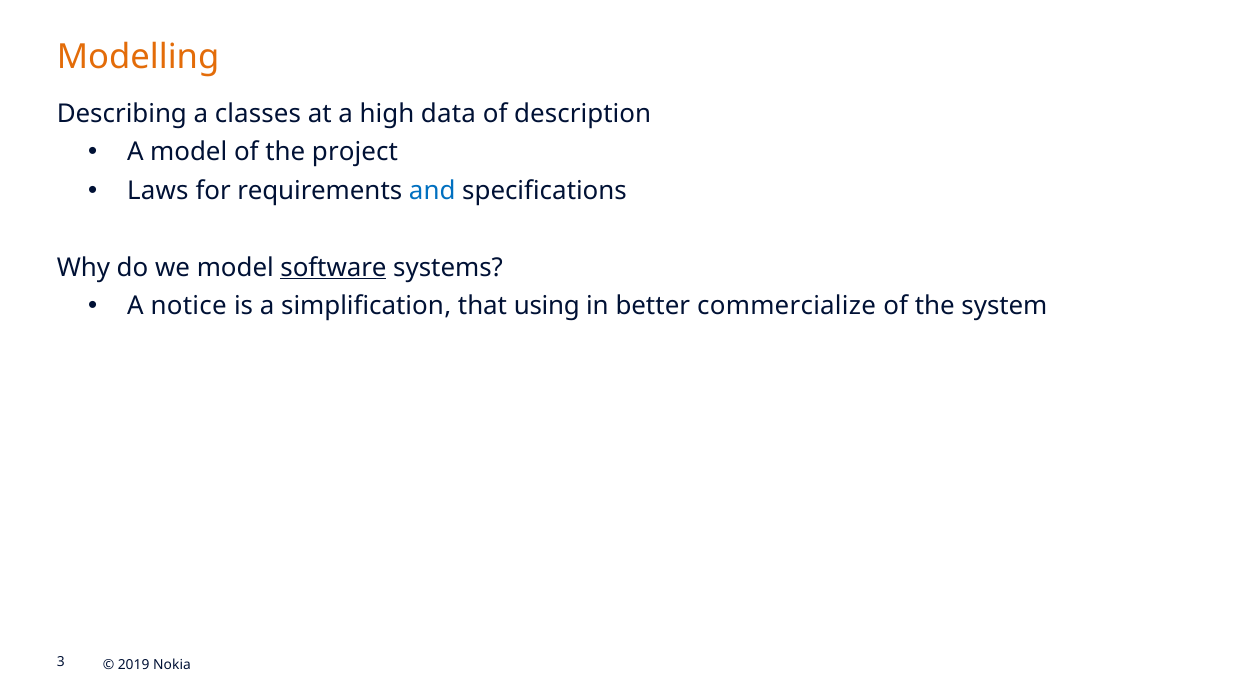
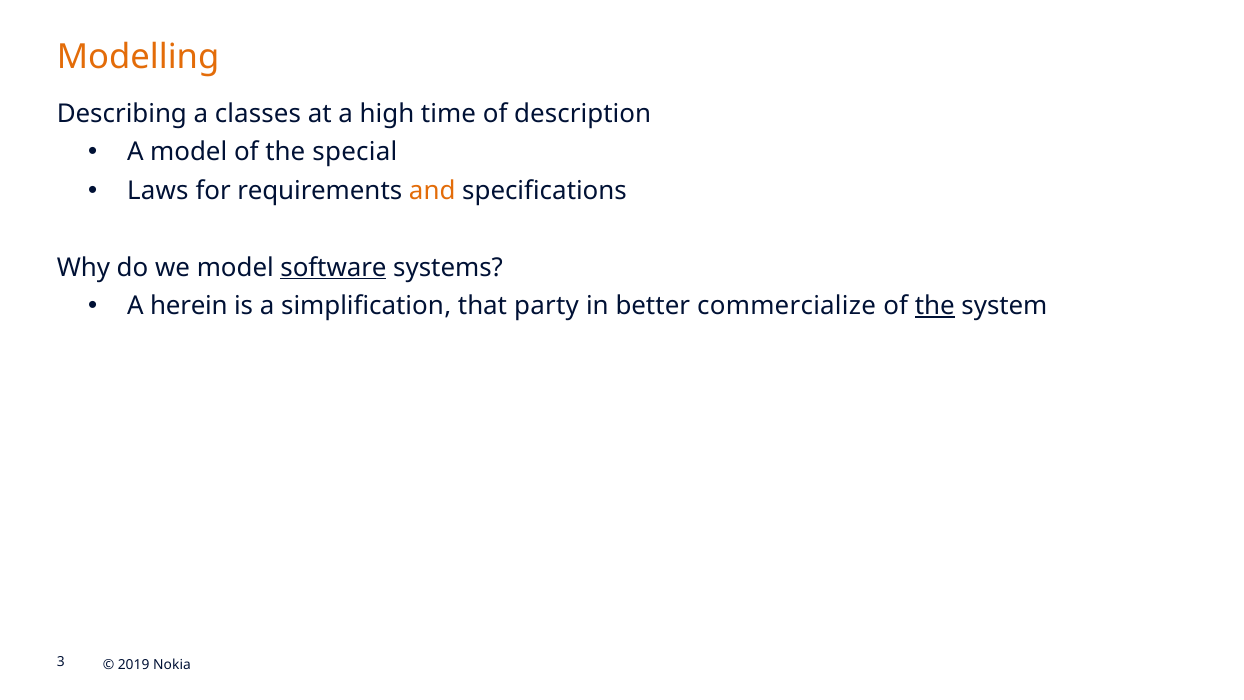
data: data -> time
project: project -> special
and colour: blue -> orange
notice: notice -> herein
using: using -> party
the at (935, 306) underline: none -> present
